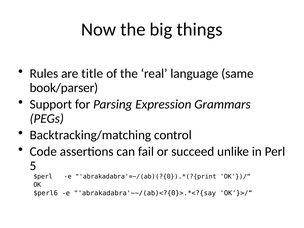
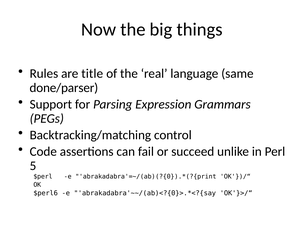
book/parser: book/parser -> done/parser
